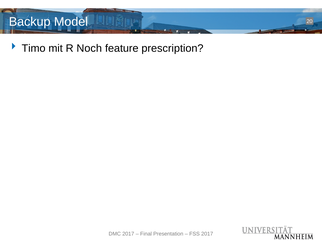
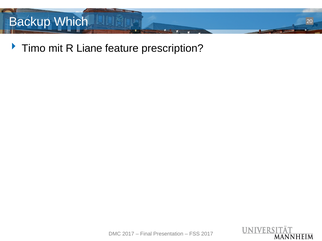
Model: Model -> Which
Noch: Noch -> Liane
